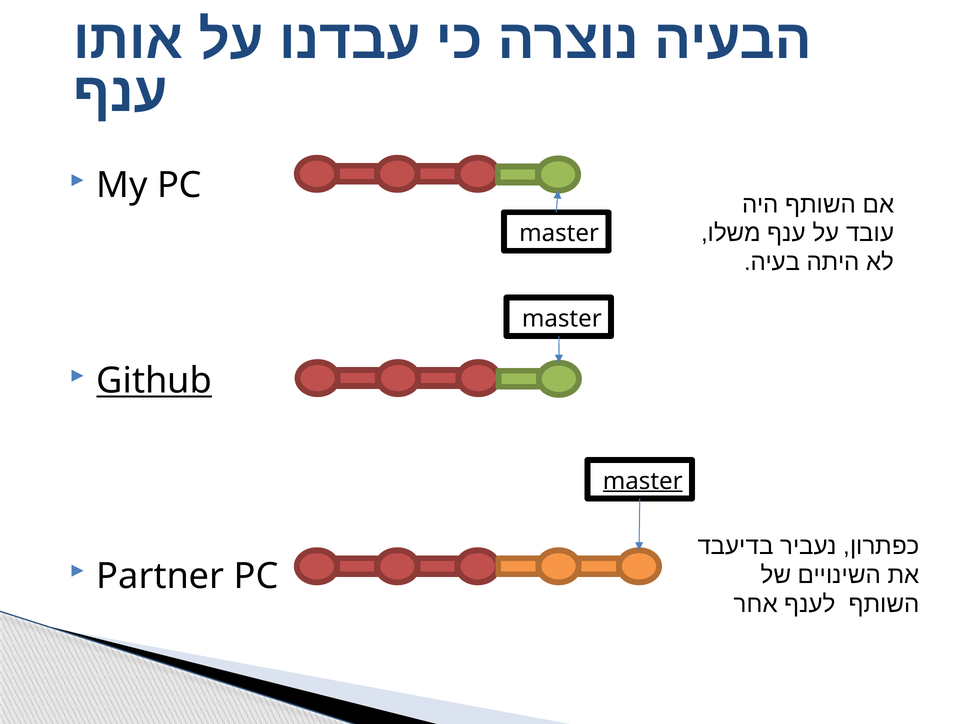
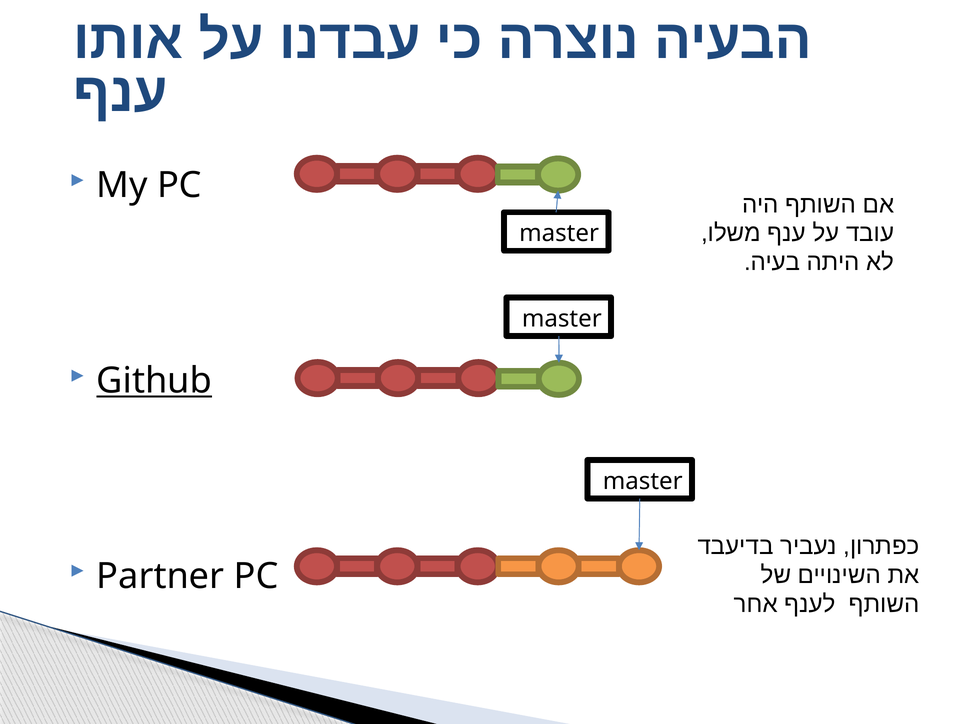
master at (643, 481) underline: present -> none
